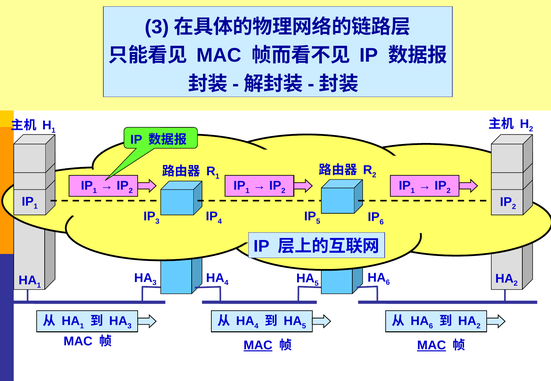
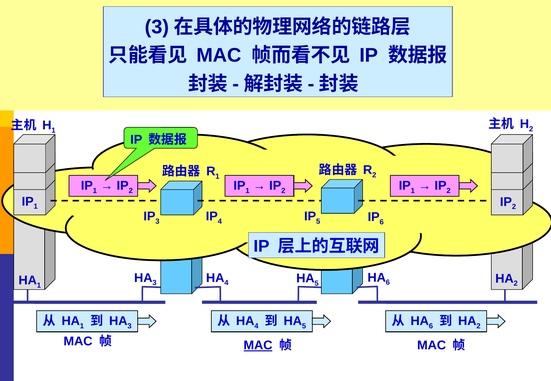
MAC at (432, 346) underline: present -> none
